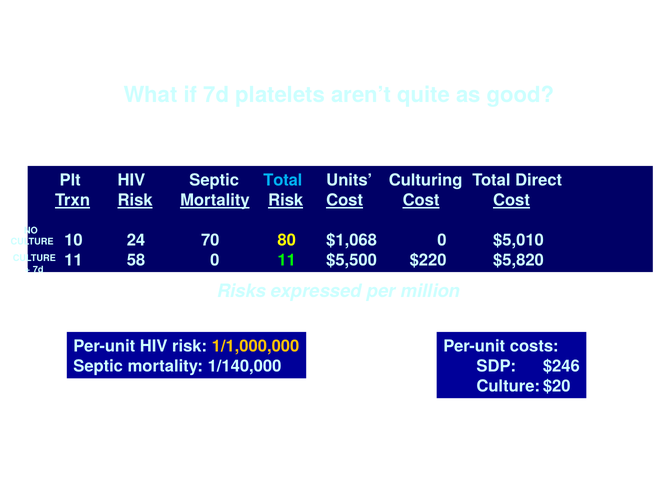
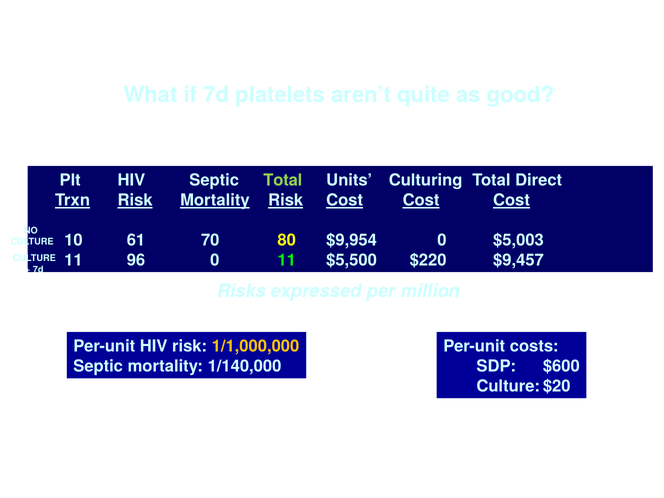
Total at (283, 180) colour: light blue -> light green
24: 24 -> 61
$1,068: $1,068 -> $9,954
$5,010: $5,010 -> $5,003
58: 58 -> 96
$5,820: $5,820 -> $9,457
$246: $246 -> $600
